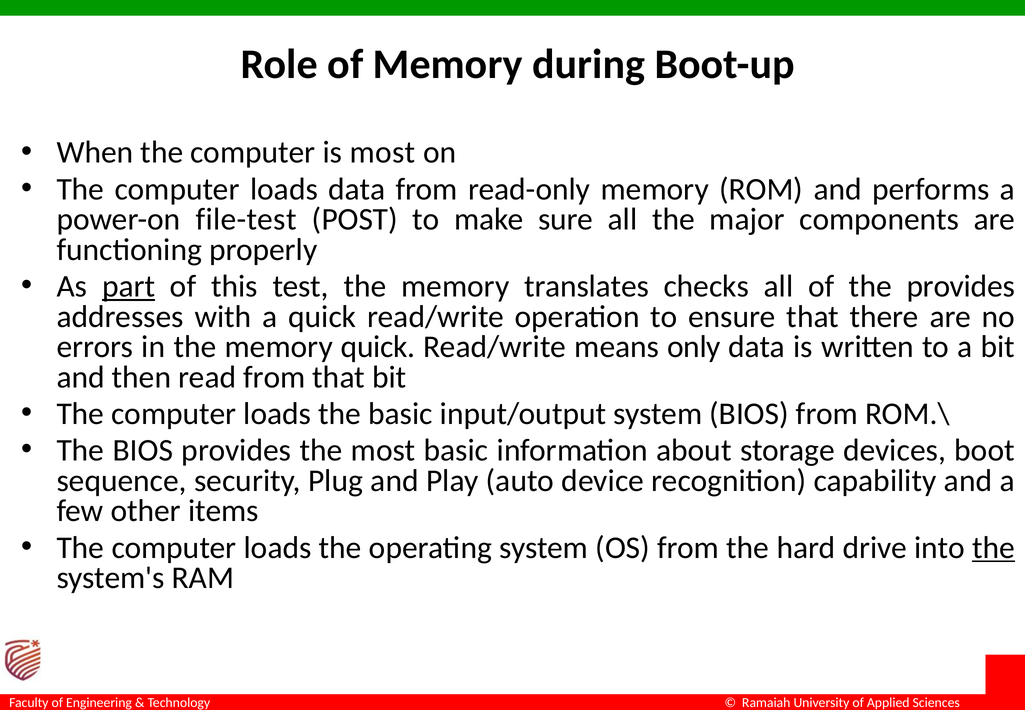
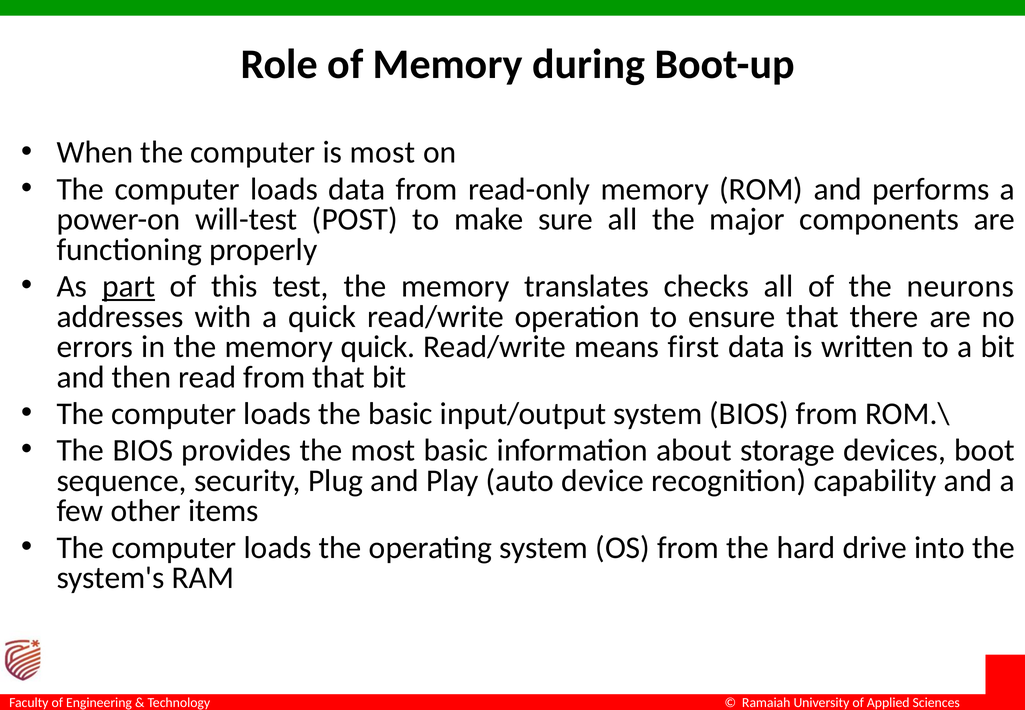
file-test: file-test -> will-test
the provides: provides -> neurons
only: only -> first
the at (993, 547) underline: present -> none
